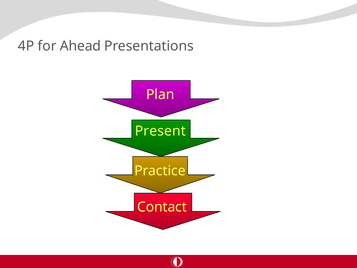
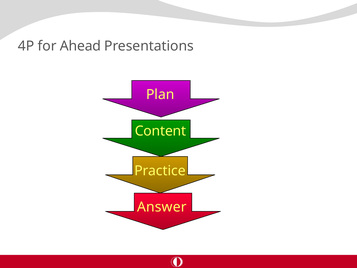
Present: Present -> Content
Contact: Contact -> Answer
